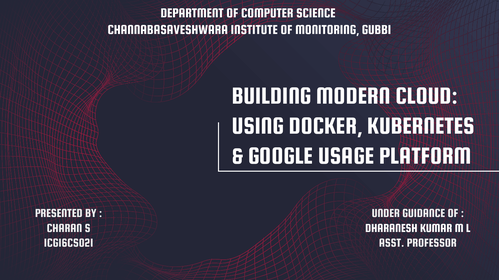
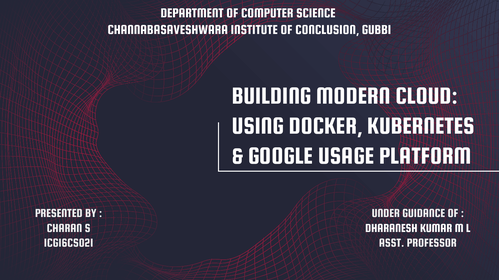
MONITORING: MONITORING -> CONCLUSION
